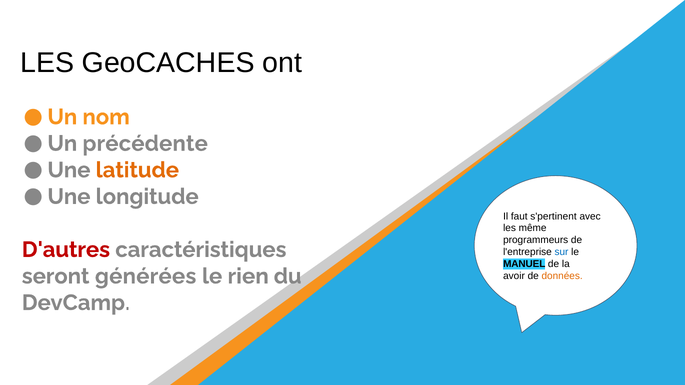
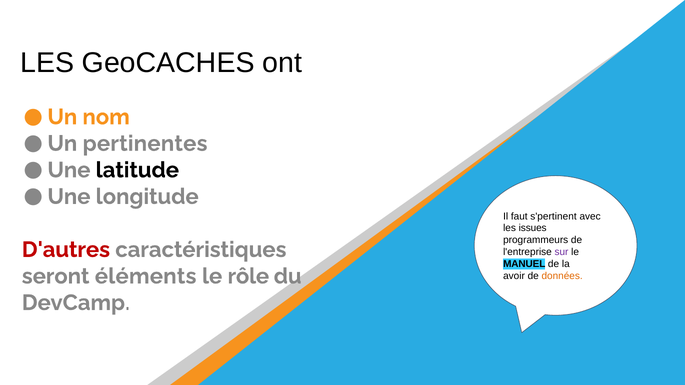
précédente: précédente -> pertinentes
latitude colour: orange -> black
même: même -> issues
sur colour: blue -> purple
générées: générées -> éléments
rien: rien -> rôle
